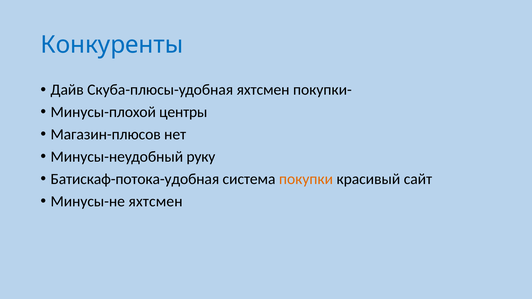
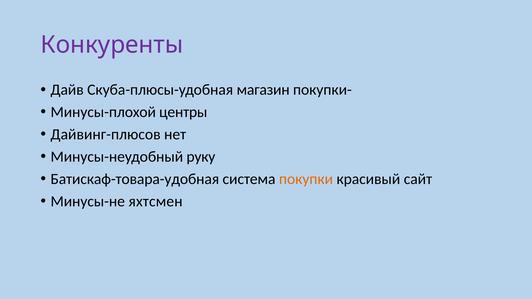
Конкуренты colour: blue -> purple
Скуба-плюсы-удобная яхтсмен: яхтсмен -> магазин
Магазин-плюсов: Магазин-плюсов -> Дайвинг-плюсов
Батискаф-потока-удобная: Батискаф-потока-удобная -> Батискаф-товара-удобная
